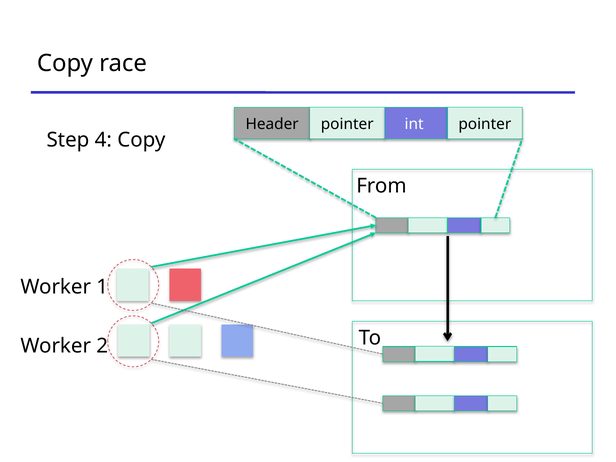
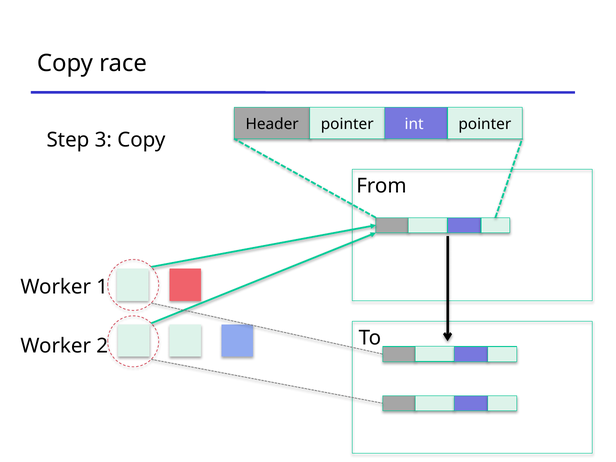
4: 4 -> 3
